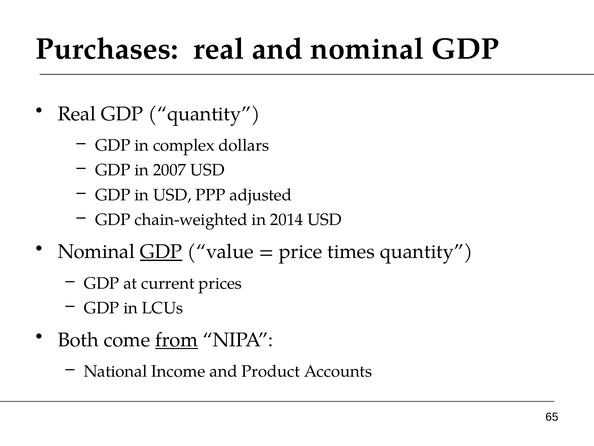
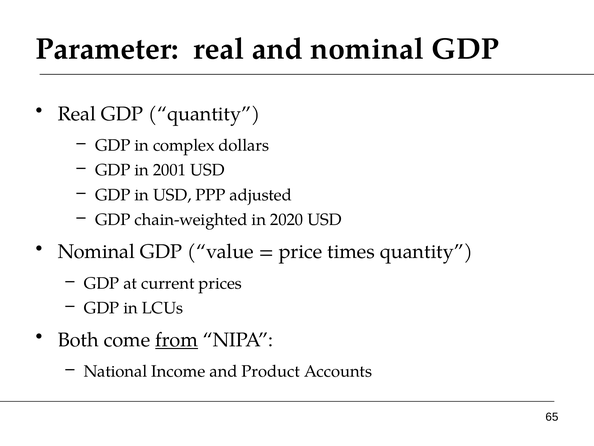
Purchases: Purchases -> Parameter
2007: 2007 -> 2001
2014: 2014 -> 2020
GDP at (161, 251) underline: present -> none
